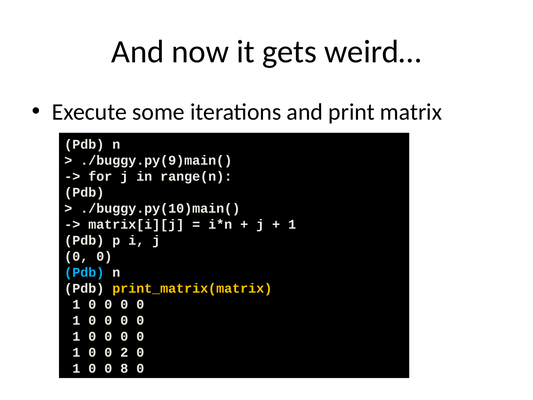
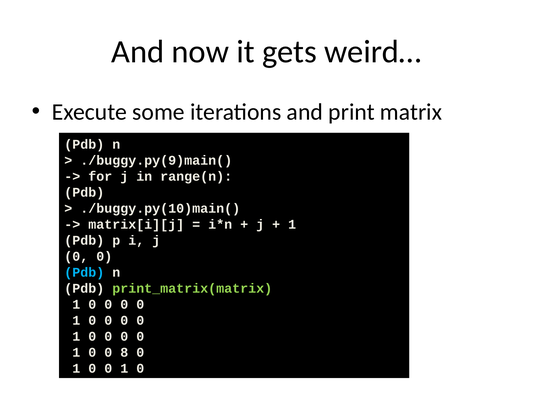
print_matrix(matrix colour: yellow -> light green
2: 2 -> 8
1 0 0 8: 8 -> 1
